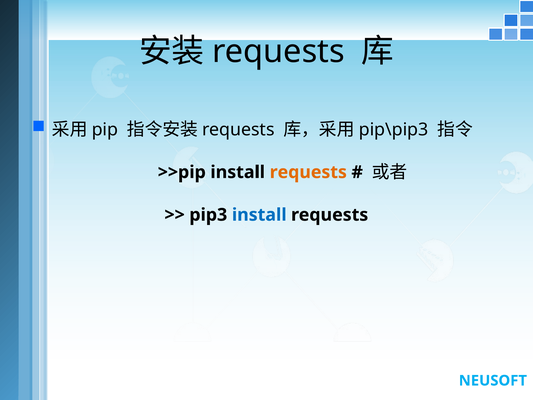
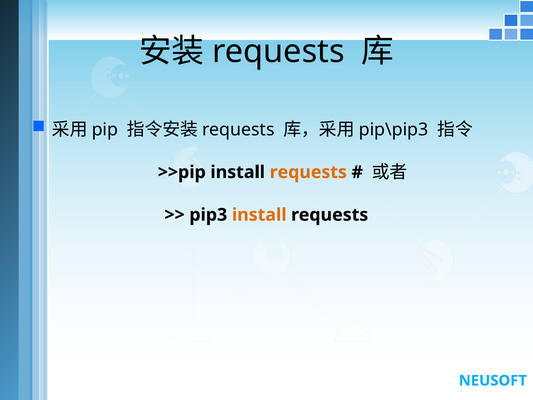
install at (259, 215) colour: blue -> orange
